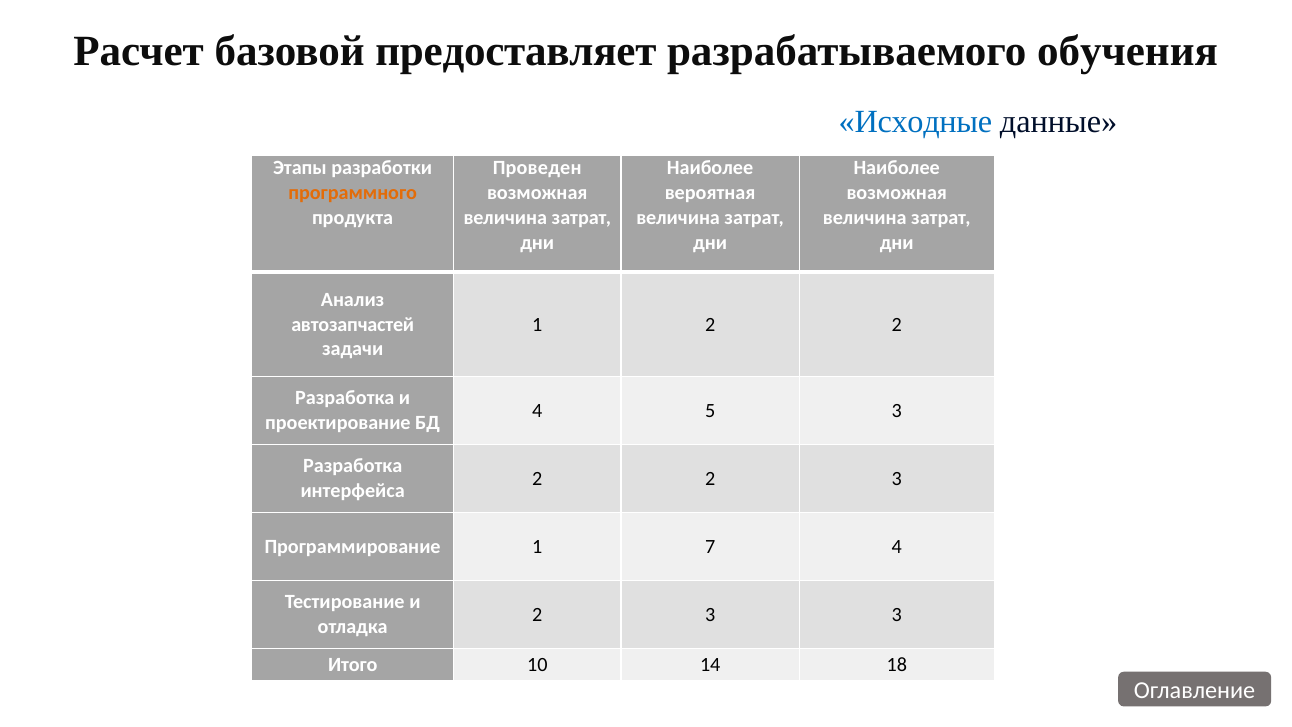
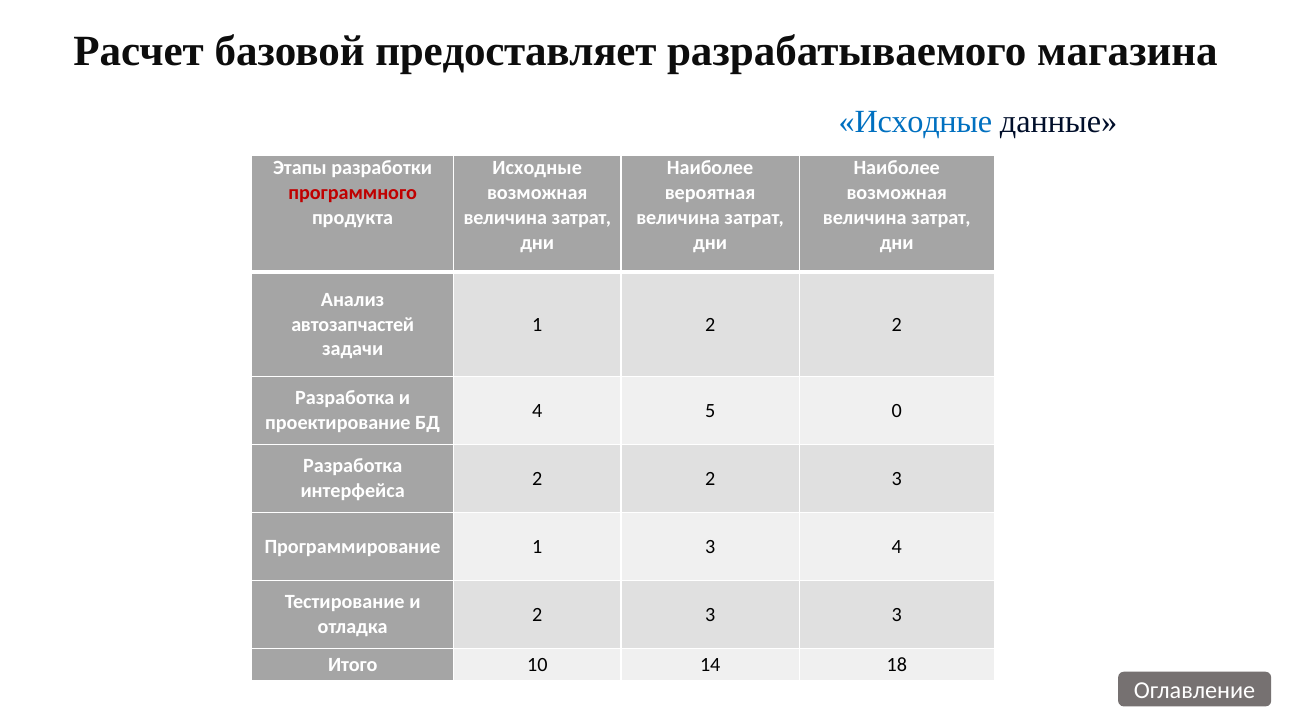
обучения: обучения -> магазина
Проведен at (537, 168): Проведен -> Исходные
программного colour: orange -> red
5 3: 3 -> 0
1 7: 7 -> 3
